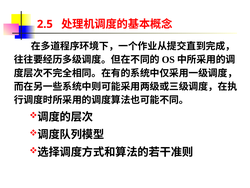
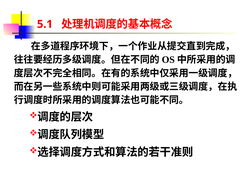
2.5: 2.5 -> 5.1
